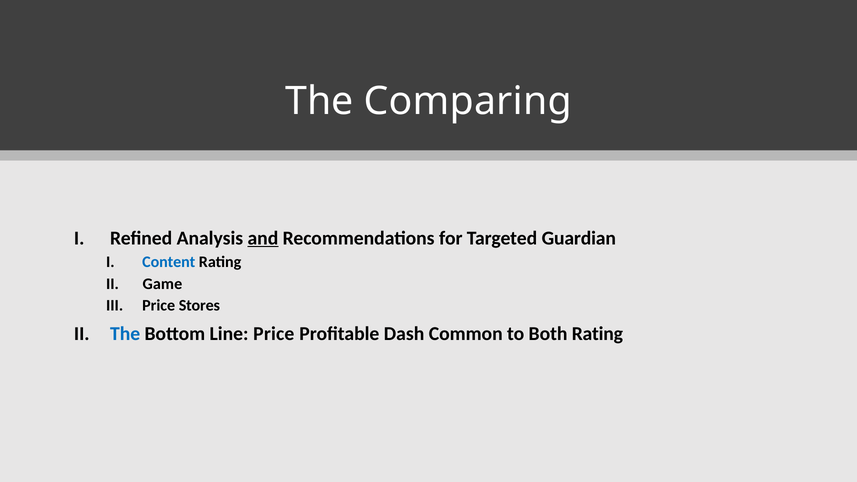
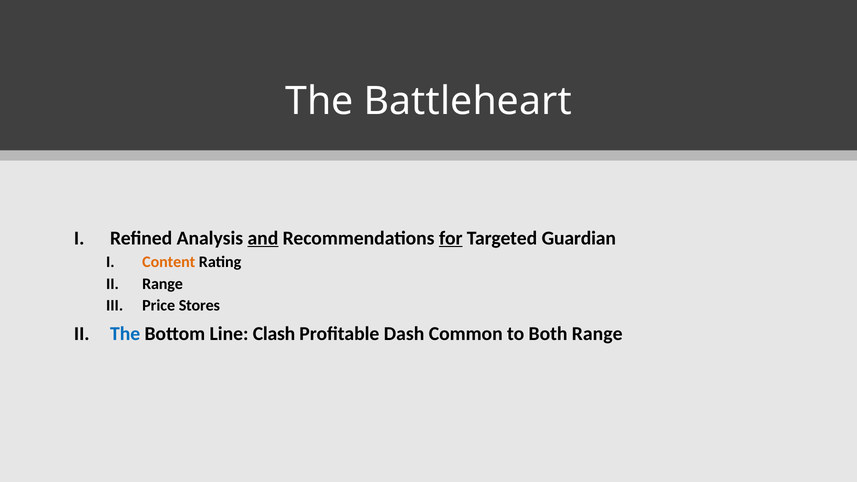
Comparing: Comparing -> Battleheart
for underline: none -> present
Content colour: blue -> orange
Game at (162, 284): Game -> Range
Line Price: Price -> Clash
Both Rating: Rating -> Range
